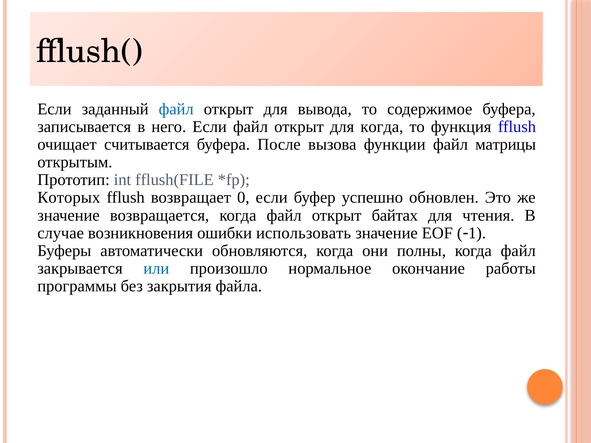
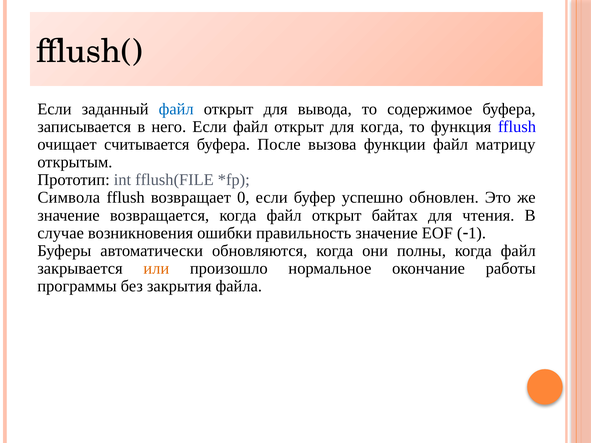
матрицы: матрицы -> матрицу
Которых: Которых -> Символа
использовать: использовать -> правильность
или colour: blue -> orange
